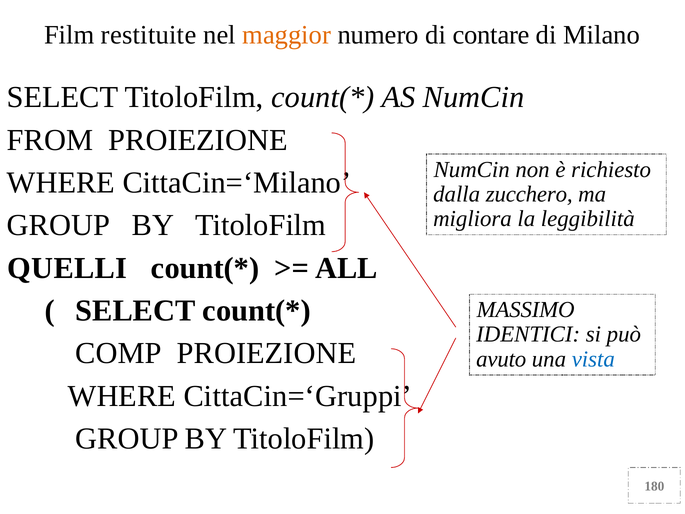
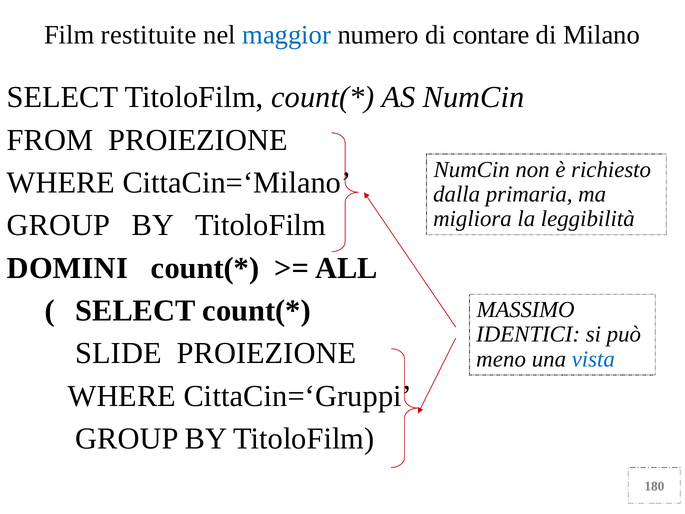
maggior colour: orange -> blue
zucchero: zucchero -> primaria
QUELLI: QUELLI -> DOMINI
COMP: COMP -> SLIDE
avuto: avuto -> meno
